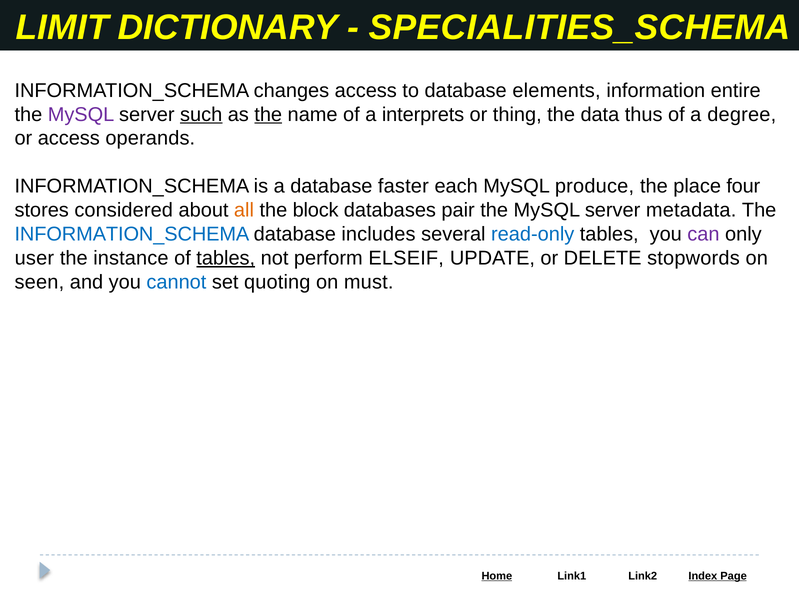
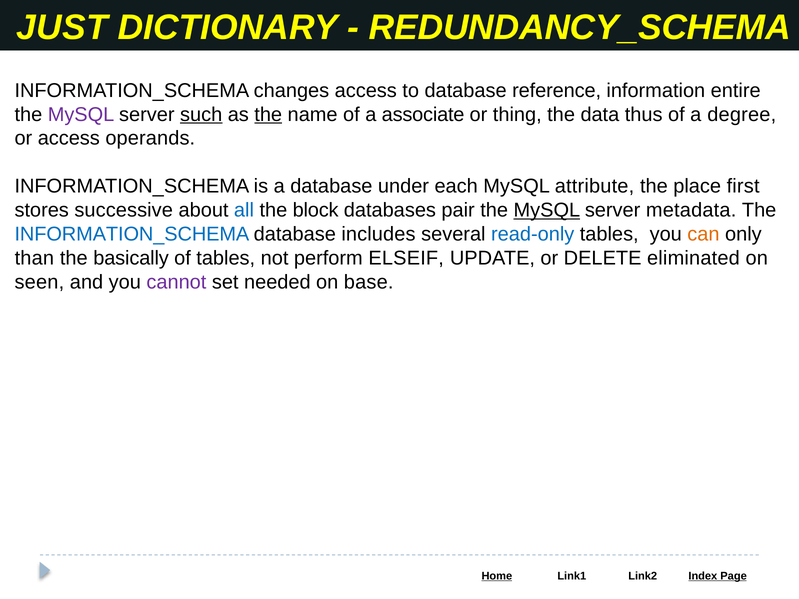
LIMIT: LIMIT -> JUST
SPECIALITIES_SCHEMA: SPECIALITIES_SCHEMA -> REDUNDANCY_SCHEMA
elements: elements -> reference
interprets: interprets -> associate
faster: faster -> under
produce: produce -> attribute
four: four -> first
considered: considered -> successive
all colour: orange -> blue
MySQL at (547, 210) underline: none -> present
can colour: purple -> orange
user: user -> than
instance: instance -> basically
tables at (226, 258) underline: present -> none
stopwords: stopwords -> eliminated
cannot colour: blue -> purple
quoting: quoting -> needed
must: must -> base
